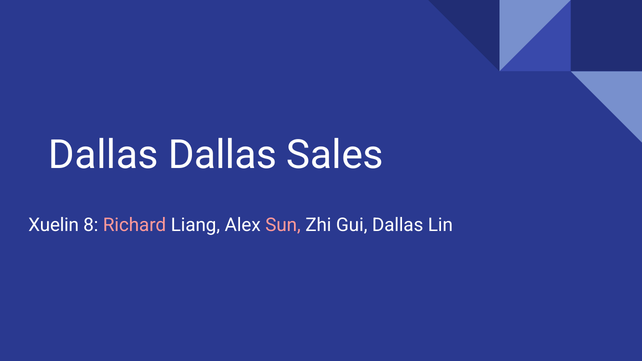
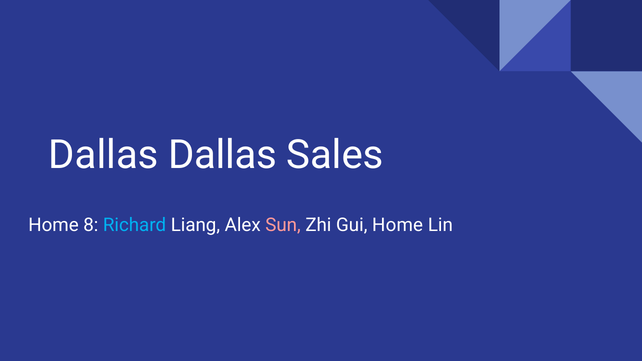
Xuelin at (54, 225): Xuelin -> Home
Richard colour: pink -> light blue
Gui Dallas: Dallas -> Home
